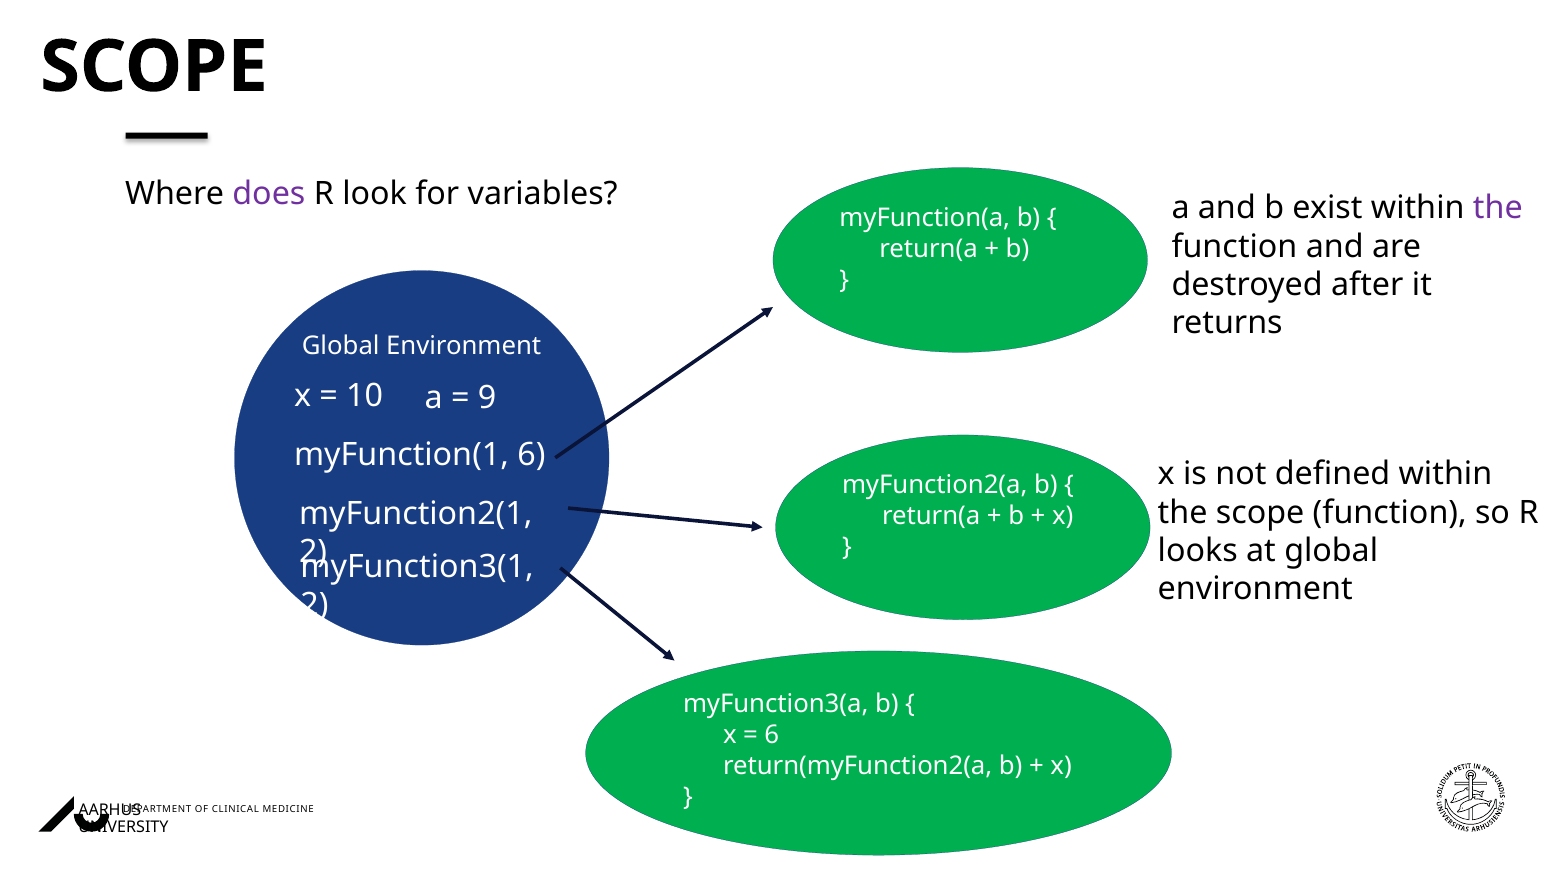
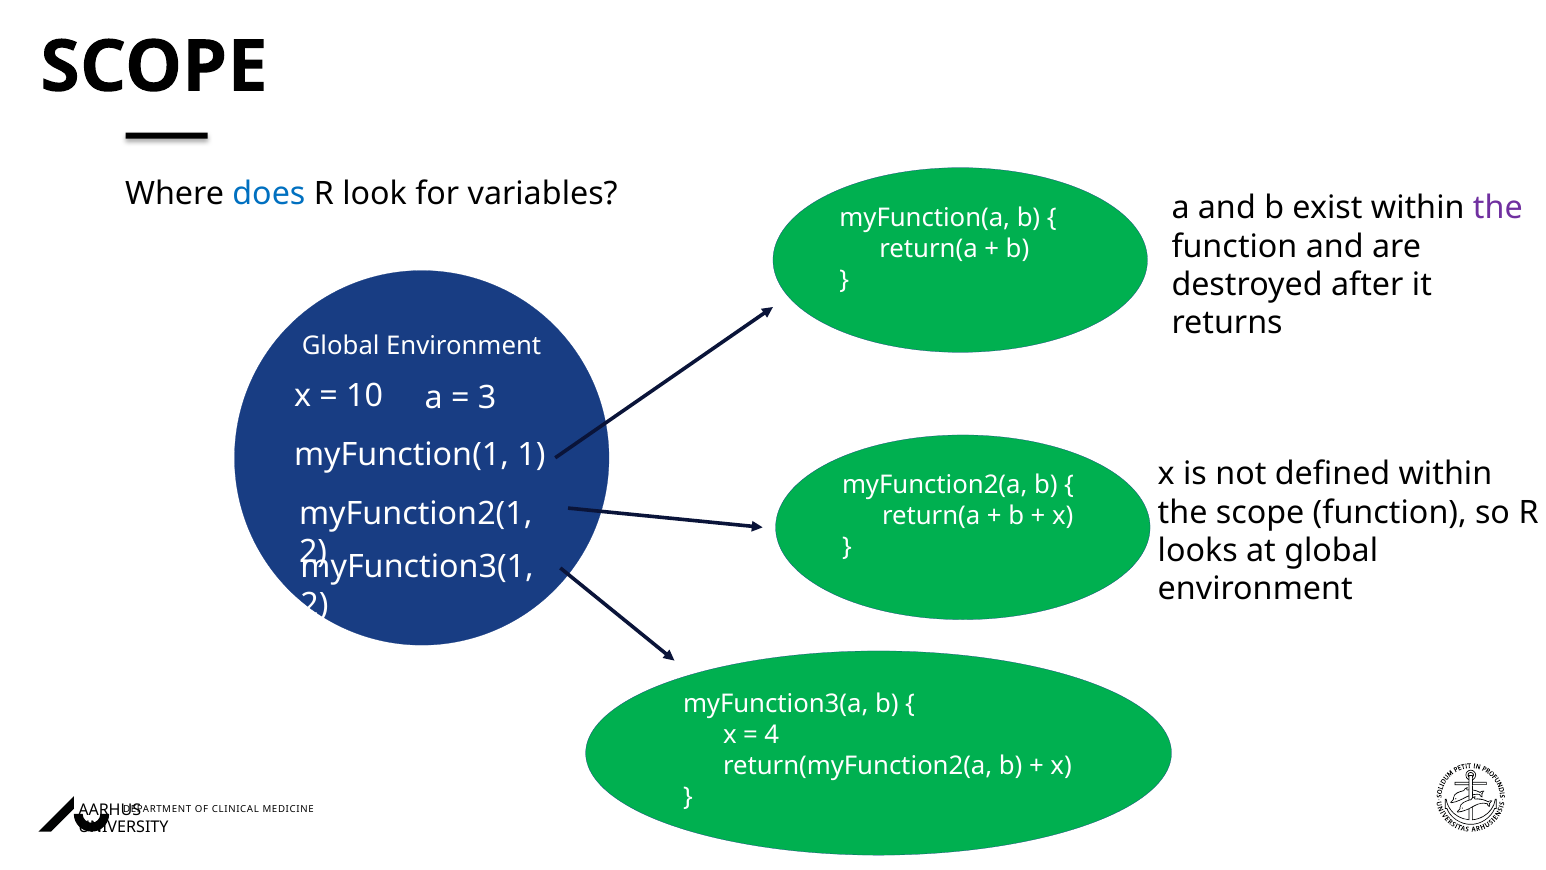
does colour: purple -> blue
9: 9 -> 3
6 at (531, 455): 6 -> 1
6 at (772, 735): 6 -> 4
